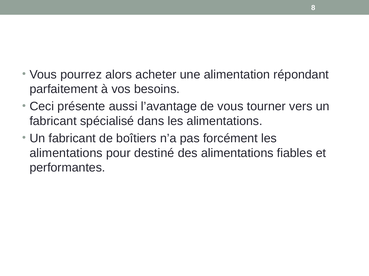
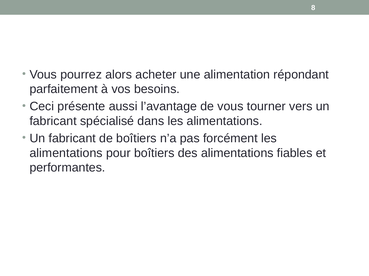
pour destiné: destiné -> boîtiers
